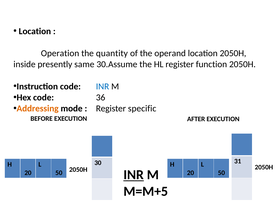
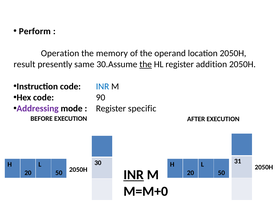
Location at (35, 31): Location -> Perform
quantity: quantity -> memory
inside: inside -> result
the at (146, 64) underline: none -> present
function: function -> addition
36: 36 -> 90
Addressing colour: orange -> purple
M=M+5: M=M+5 -> M=M+0
